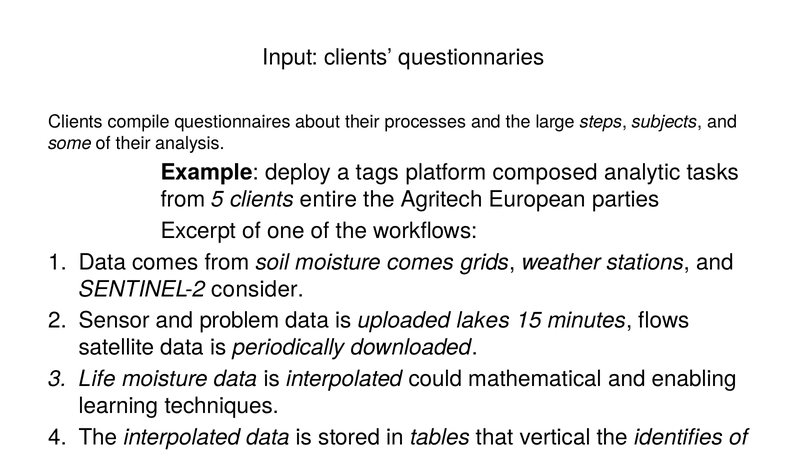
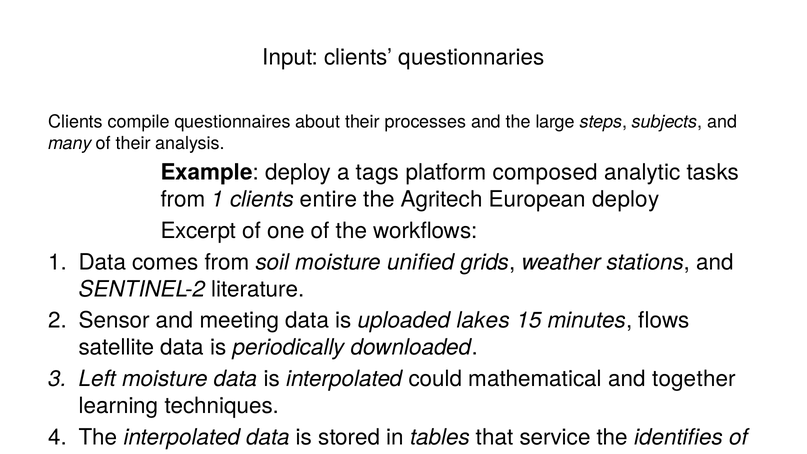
some: some -> many
from 5: 5 -> 1
European parties: parties -> deploy
moisture comes: comes -> unified
consider: consider -> literature
problem: problem -> meeting
Life: Life -> Left
enabling: enabling -> together
vertical: vertical -> service
